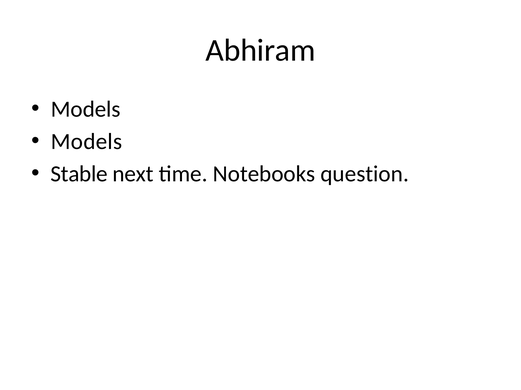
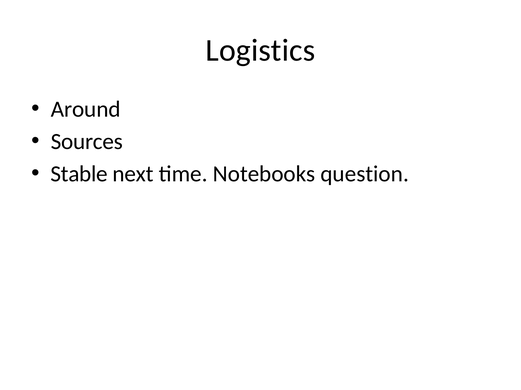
Abhiram: Abhiram -> Logistics
Models at (86, 109): Models -> Around
Models at (87, 142): Models -> Sources
